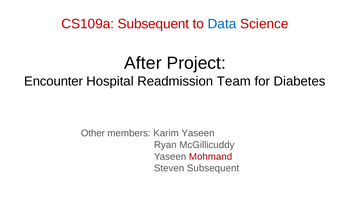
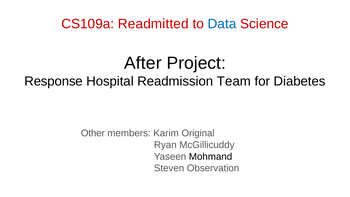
CS109a Subsequent: Subsequent -> Readmitted
Encounter: Encounter -> Response
Karim Yaseen: Yaseen -> Original
Mohmand colour: red -> black
Steven Subsequent: Subsequent -> Observation
